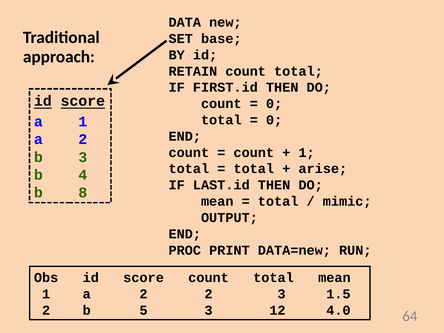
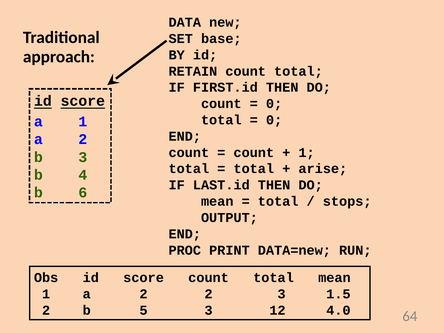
8: 8 -> 6
mimic: mimic -> stops
